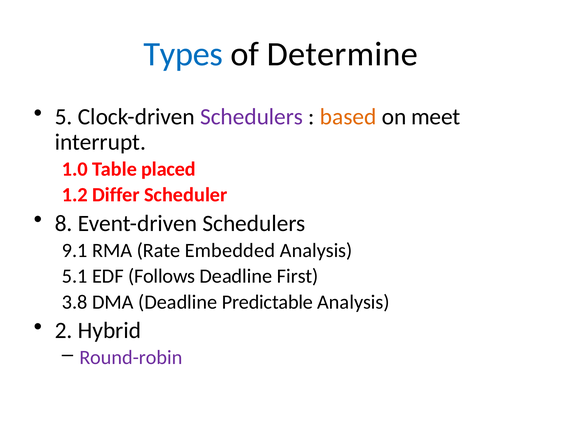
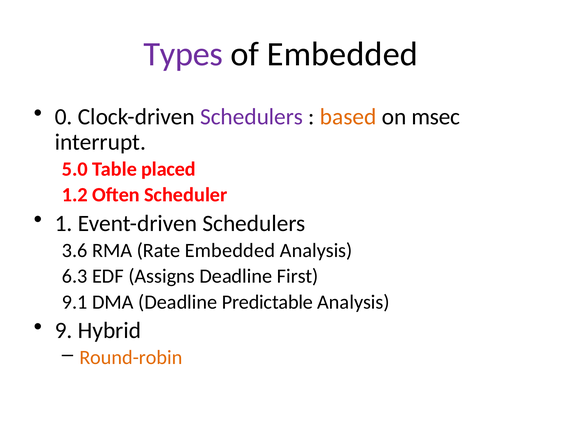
Types colour: blue -> purple
of Determine: Determine -> Embedded
5: 5 -> 0
meet: meet -> msec
1.0: 1.0 -> 5.0
Differ: Differ -> Often
8: 8 -> 1
9.1: 9.1 -> 3.6
5.1: 5.1 -> 6.3
Follows: Follows -> Assigns
3.8: 3.8 -> 9.1
2: 2 -> 9
Round-robin colour: purple -> orange
